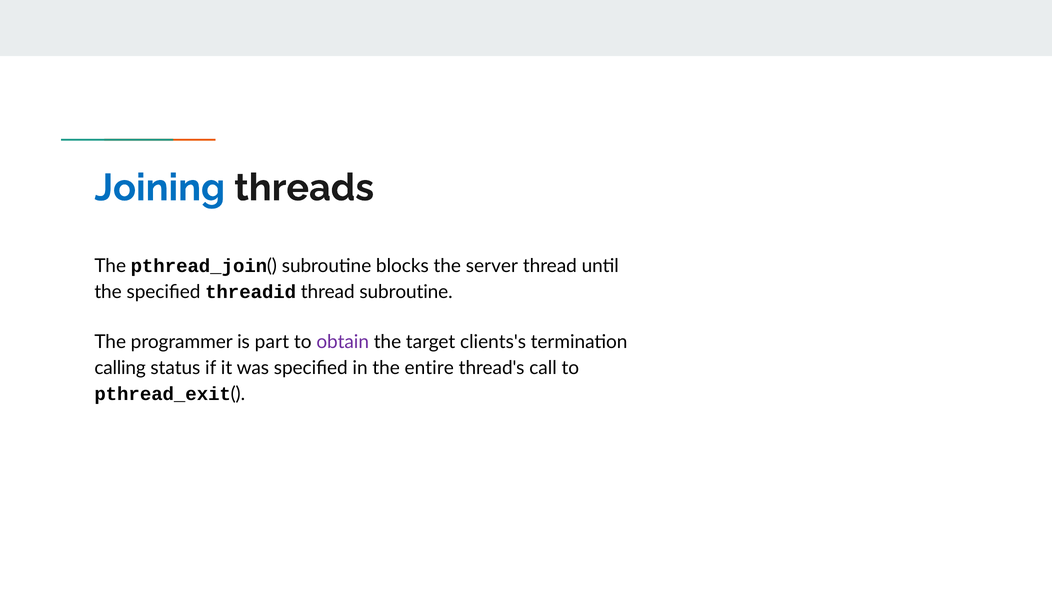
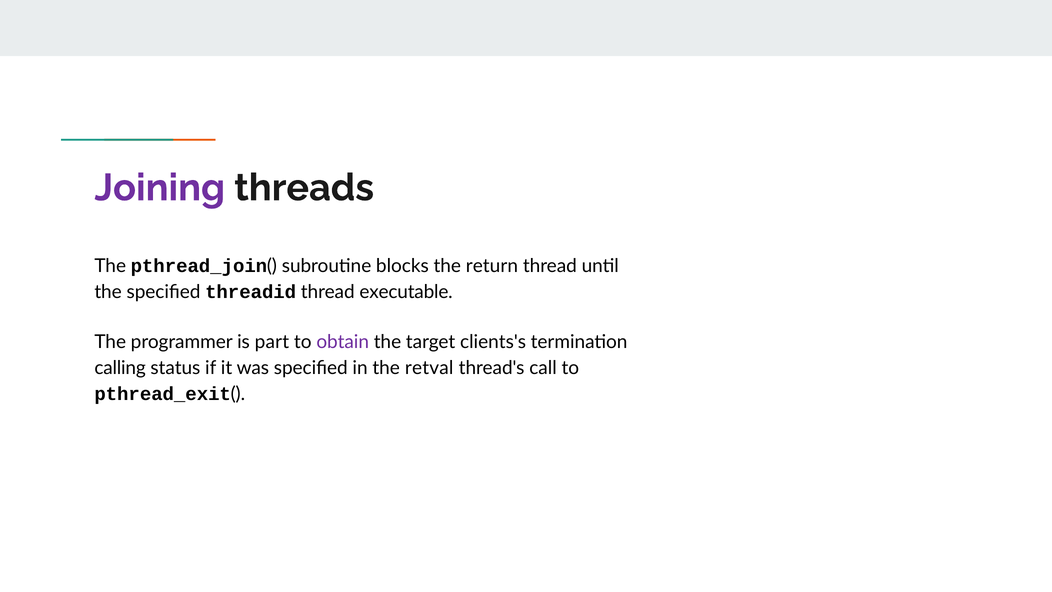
Joining colour: blue -> purple
server: server -> return
thread subroutine: subroutine -> executable
entire: entire -> retval
